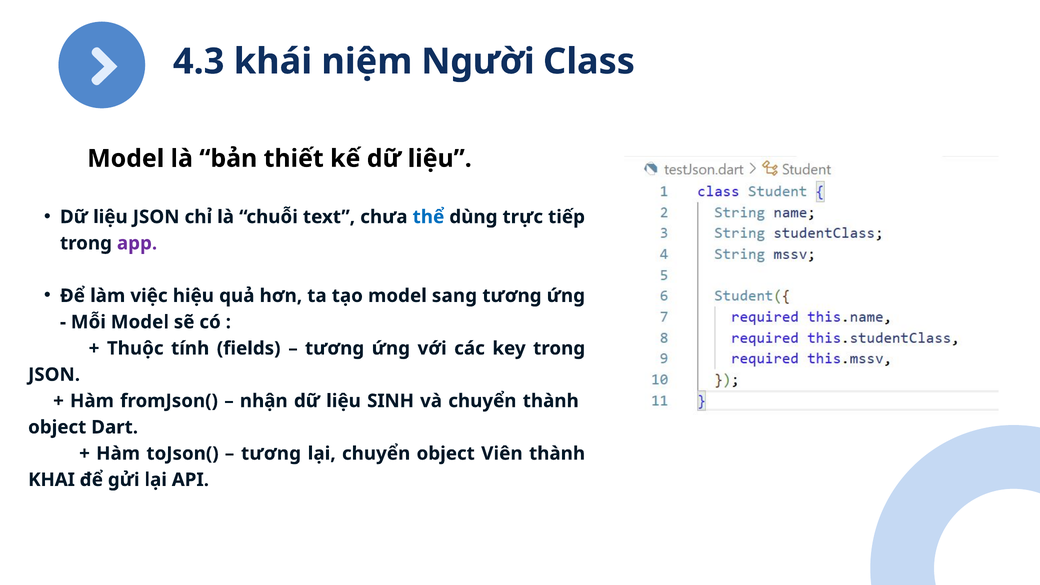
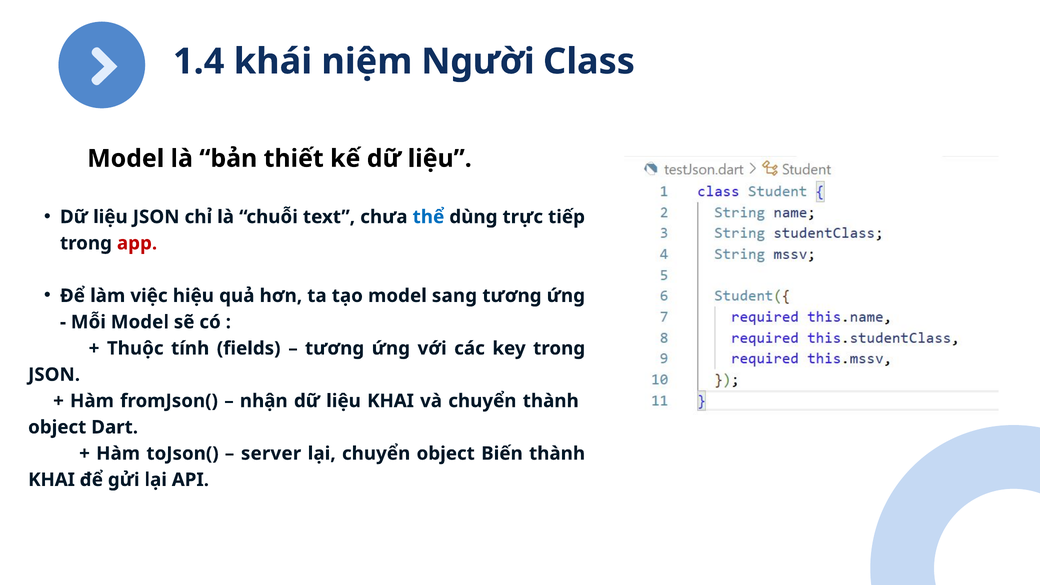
4.3: 4.3 -> 1.4
app colour: purple -> red
SINH at (391, 401): SINH -> KHAI
tương at (271, 454): tương -> server
Viên: Viên -> Biến
